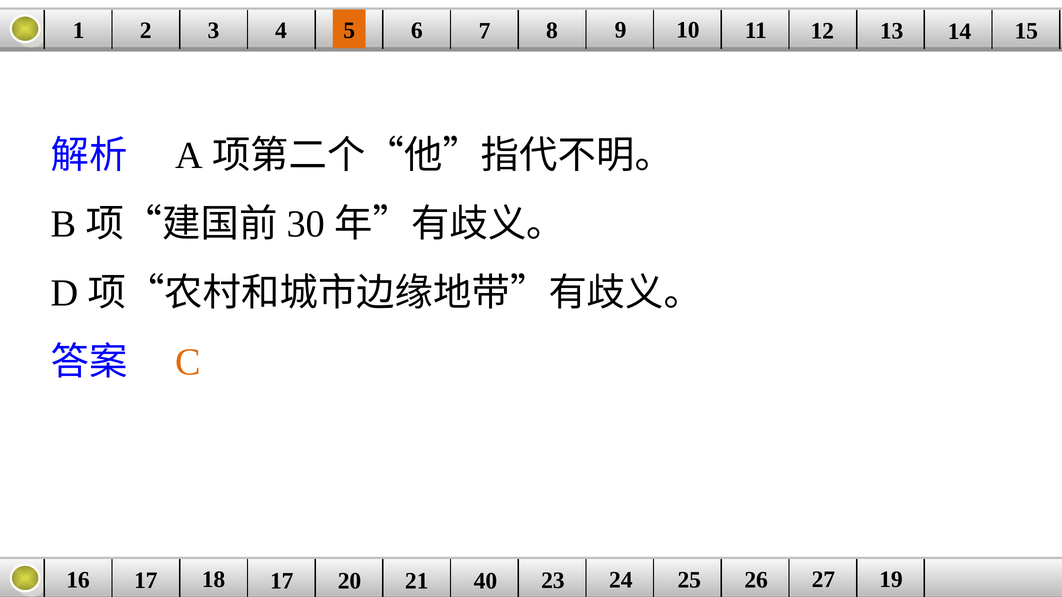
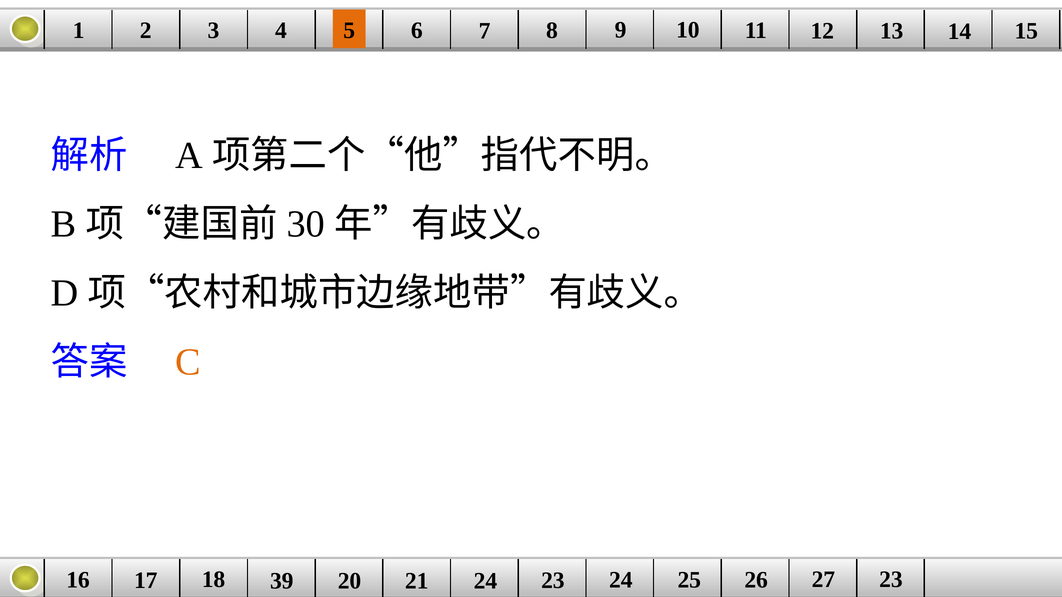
18 17: 17 -> 39
21 40: 40 -> 24
27 19: 19 -> 23
